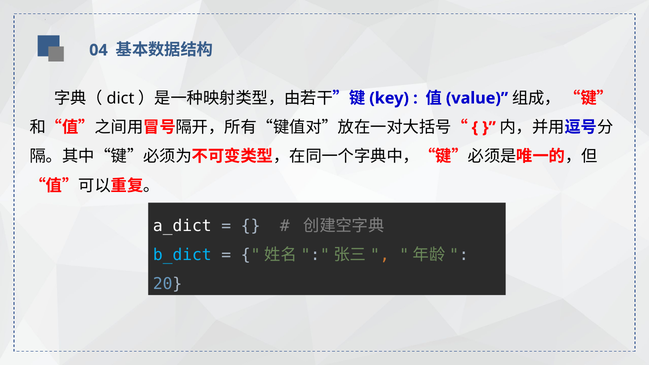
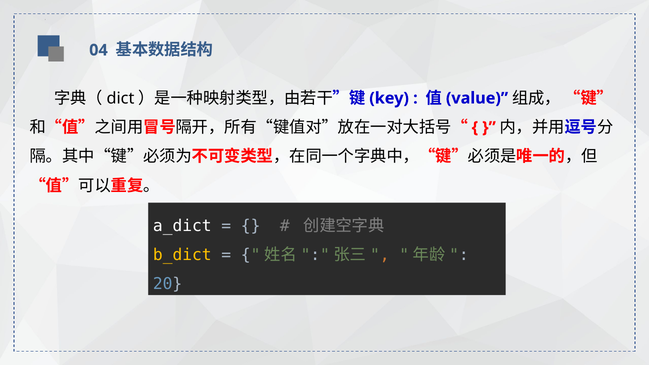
b_dict colour: light blue -> yellow
